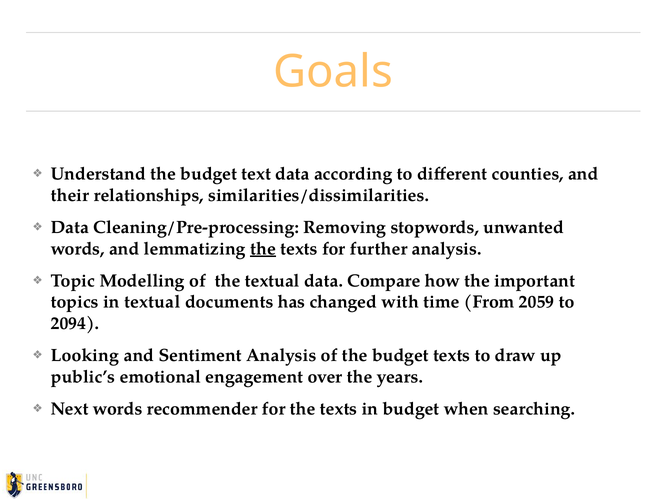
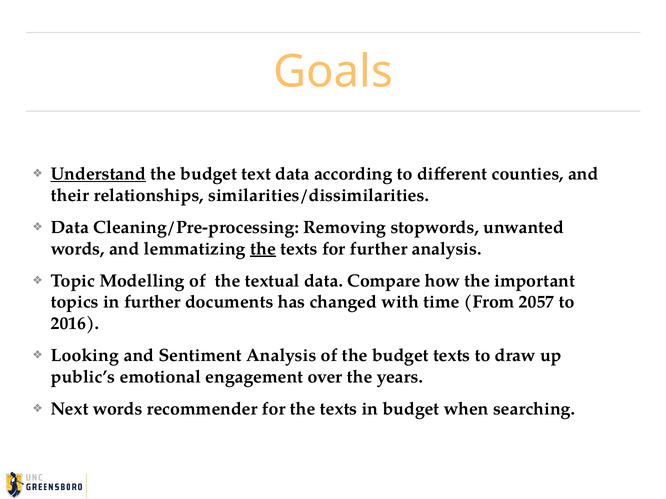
Understand underline: none -> present
in textual: textual -> further
2059: 2059 -> 2057
2094: 2094 -> 2016
